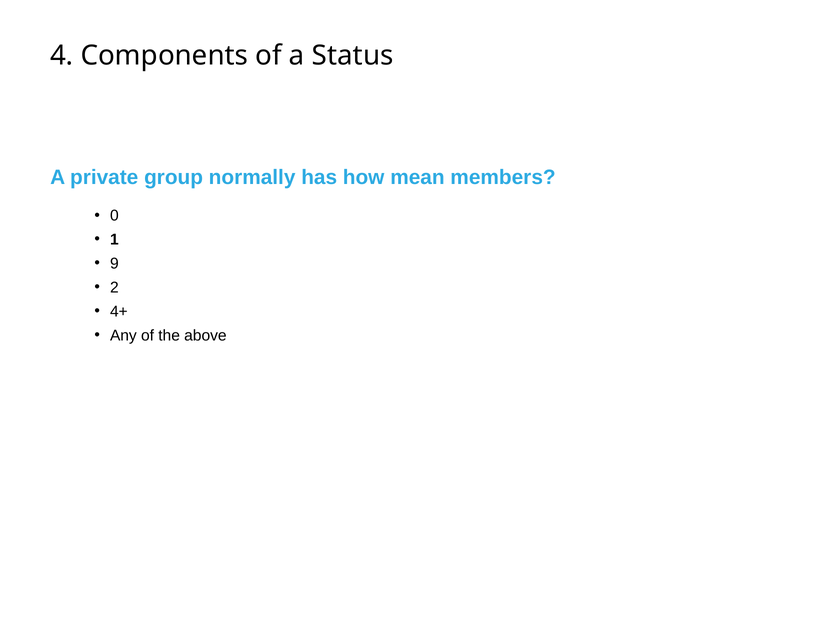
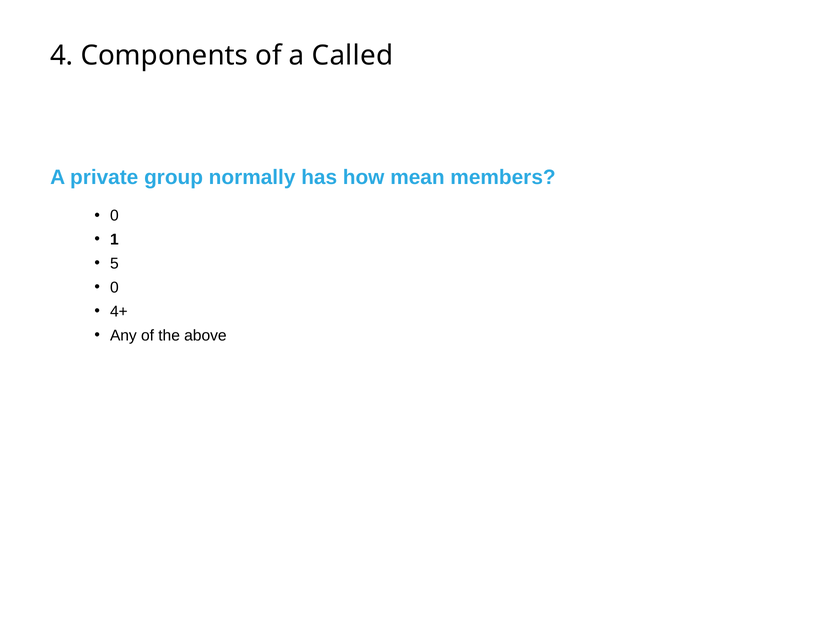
Status: Status -> Called
9: 9 -> 5
2 at (114, 288): 2 -> 0
